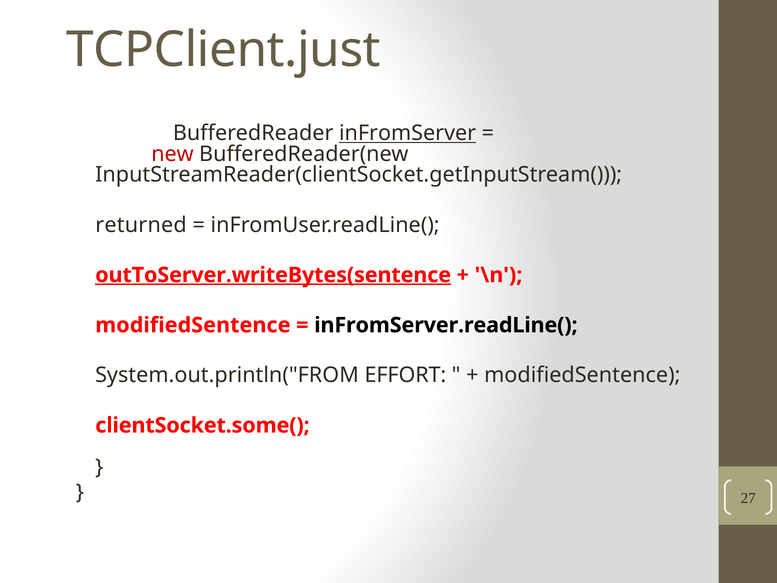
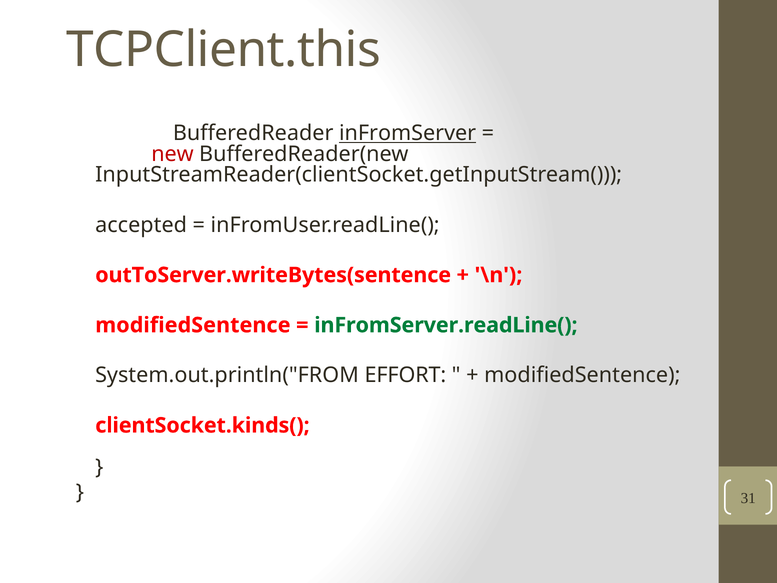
TCPClient.just: TCPClient.just -> TCPClient.this
returned: returned -> accepted
outToServer.writeBytes(sentence underline: present -> none
inFromServer.readLine( colour: black -> green
clientSocket.some(: clientSocket.some( -> clientSocket.kinds(
27: 27 -> 31
